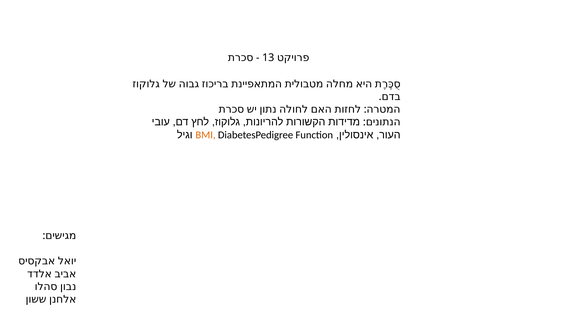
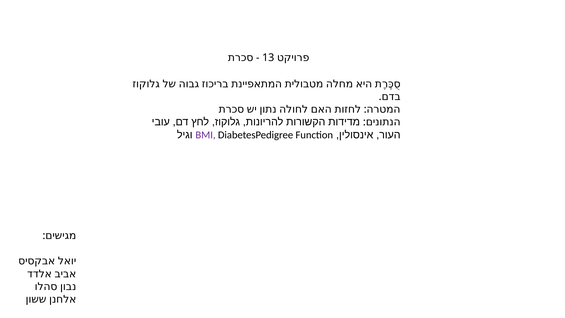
BMI colour: orange -> purple
